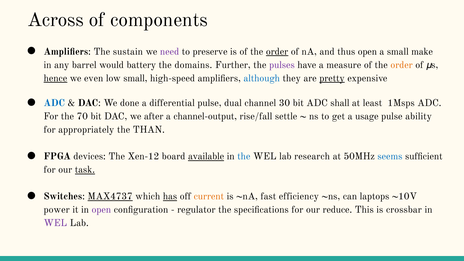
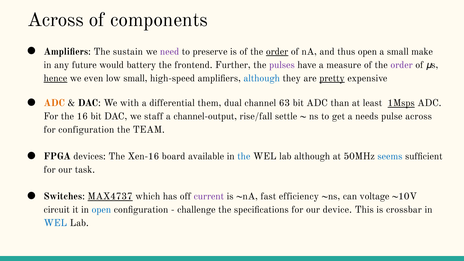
barrel: barrel -> future
domains: domains -> frontend
order at (402, 65) colour: orange -> purple
ADC at (54, 103) colour: blue -> orange
done: done -> with
differential pulse: pulse -> them
30: 30 -> 63
shall: shall -> than
1Msps underline: none -> present
70: 70 -> 16
after: after -> staff
usage: usage -> needs
pulse ability: ability -> across
for appropriately: appropriately -> configuration
THAN: THAN -> TEAM
Xen-12: Xen-12 -> Xen-16
available underline: present -> none
lab research: research -> although
task underline: present -> none
has underline: present -> none
current colour: orange -> purple
laptops: laptops -> voltage
power: power -> circuit
open at (101, 210) colour: purple -> blue
regulator: regulator -> challenge
reduce: reduce -> device
WEL at (55, 223) colour: purple -> blue
